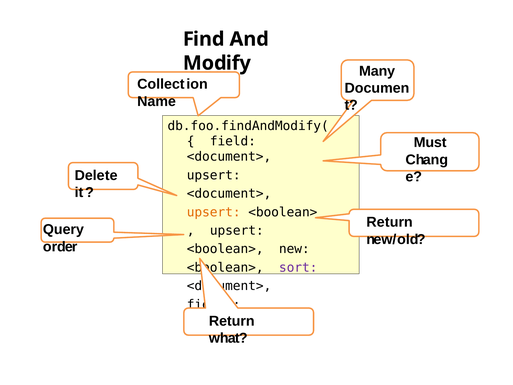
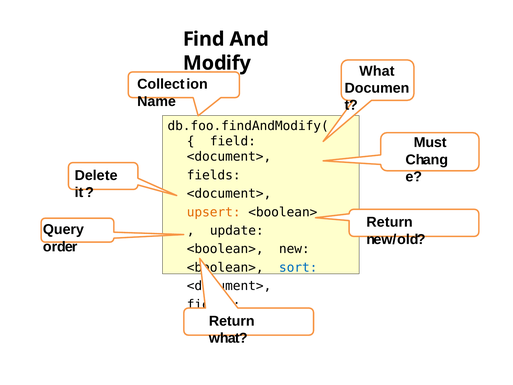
Many at (377, 71): Many -> What
upsert at (214, 175): upsert -> fields
upsert at (237, 230): upsert -> update
sort colour: purple -> blue
